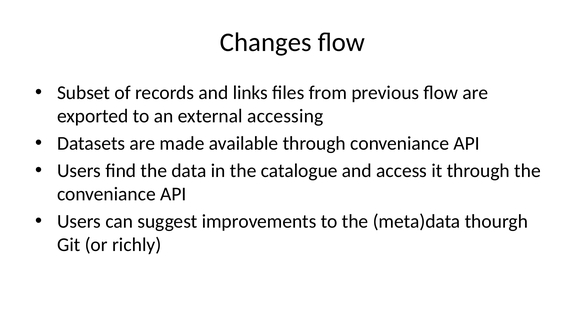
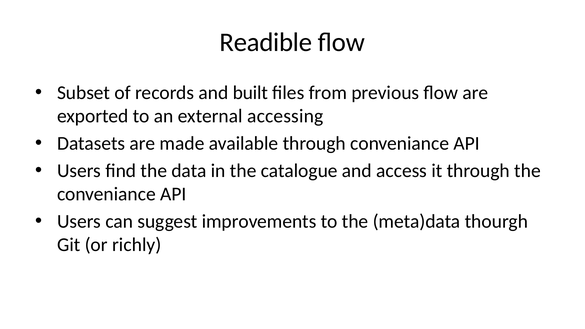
Changes: Changes -> Readible
links: links -> built
